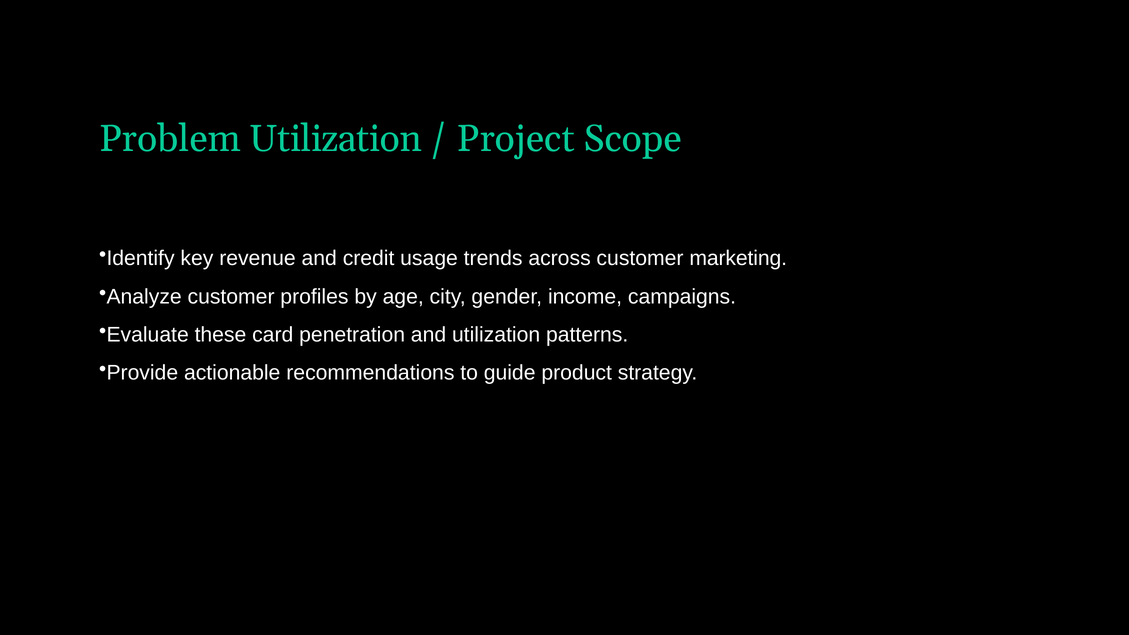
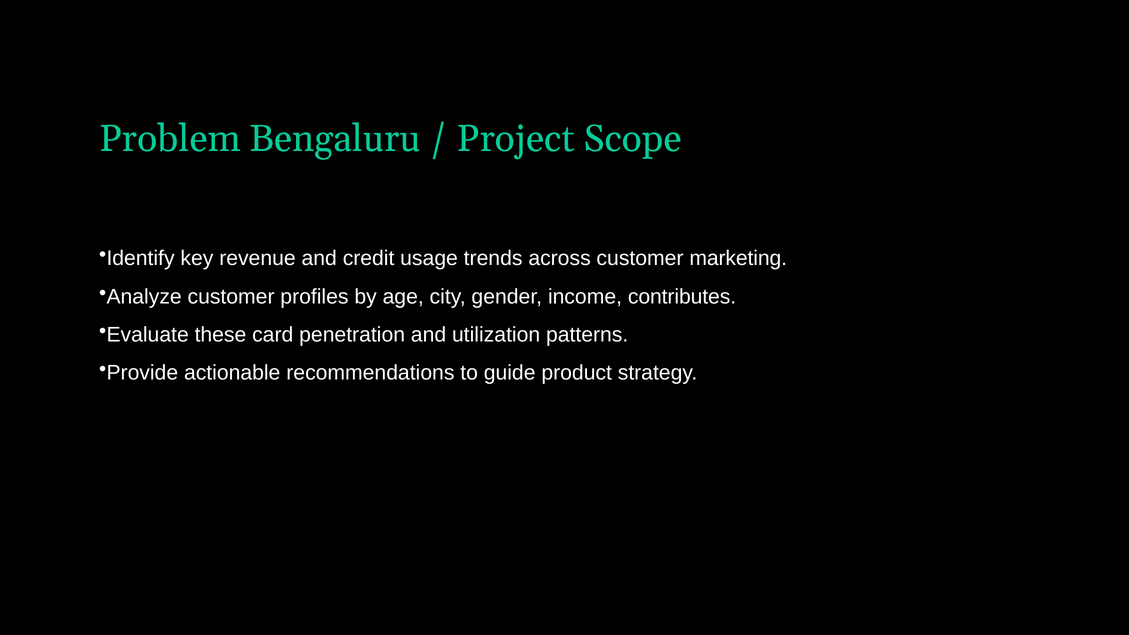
Problem Utilization: Utilization -> Bengaluru
campaigns: campaigns -> contributes
